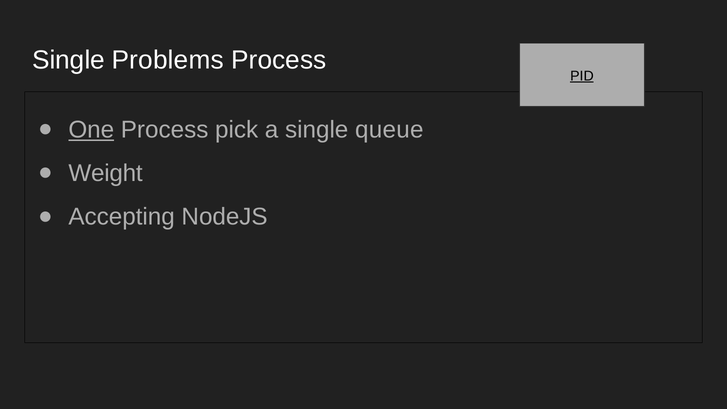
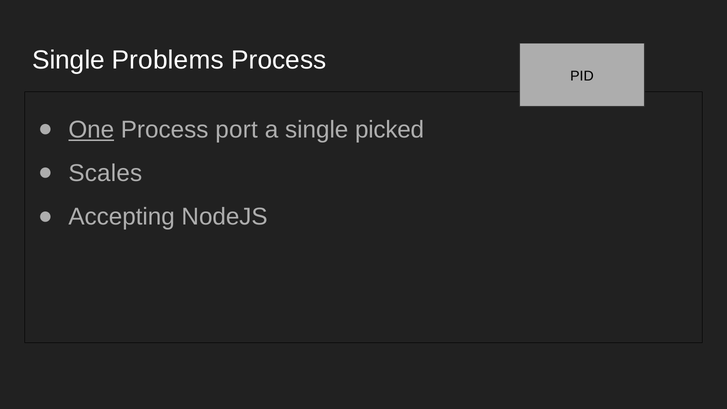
PID underline: present -> none
pick: pick -> port
queue: queue -> picked
Weight: Weight -> Scales
